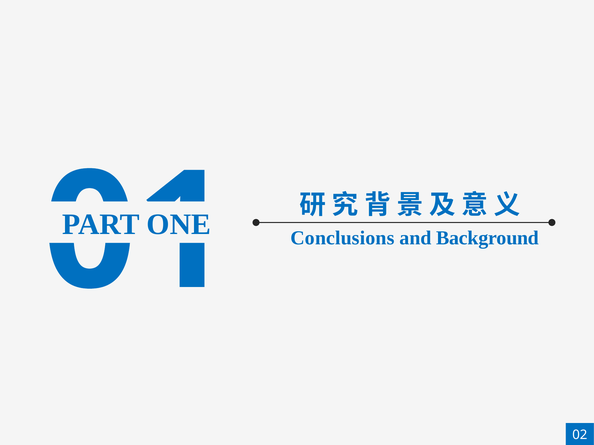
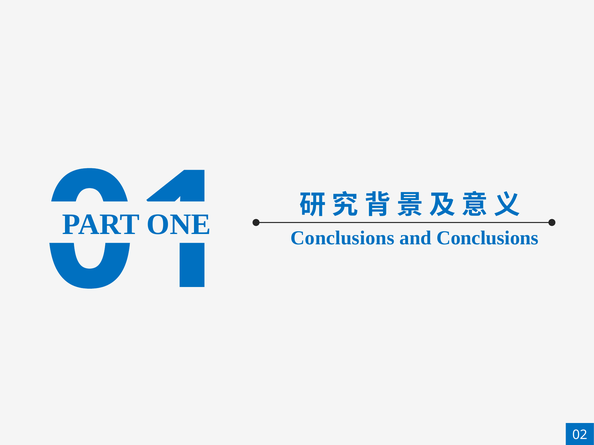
and Background: Background -> Conclusions
